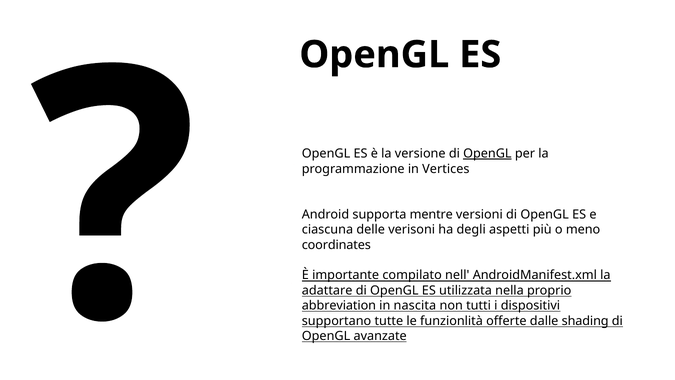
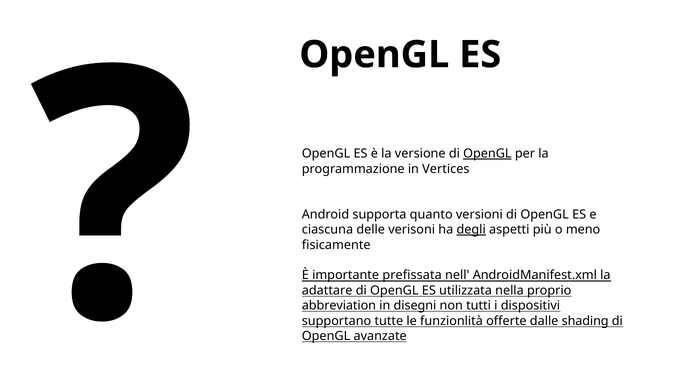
mentre: mentre -> quanto
degli underline: none -> present
coordinates: coordinates -> fisicamente
compilato: compilato -> prefissata
nascita: nascita -> disegni
